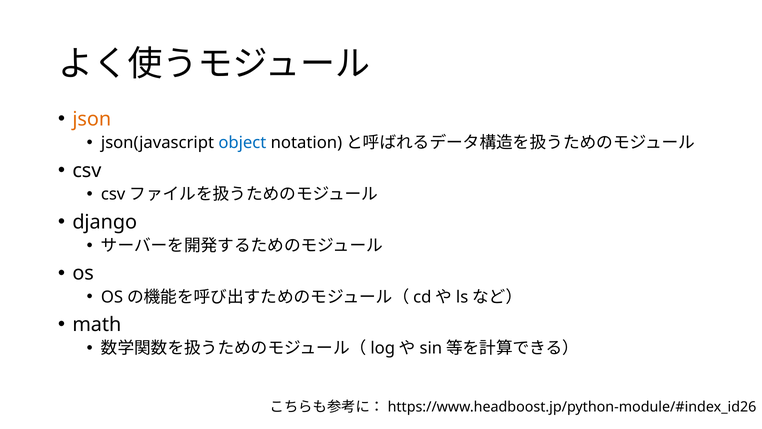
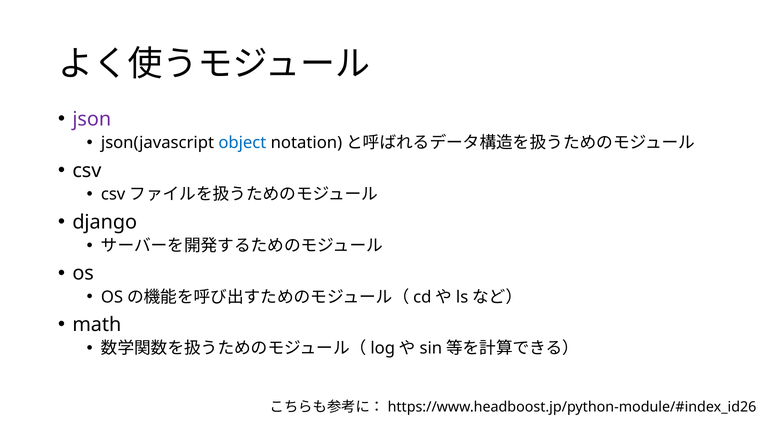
json colour: orange -> purple
